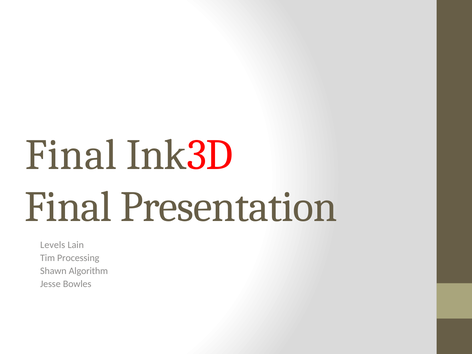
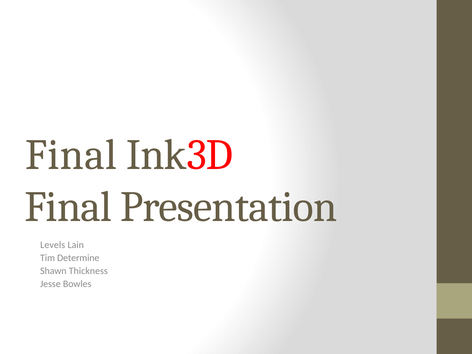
Processing: Processing -> Determine
Algorithm: Algorithm -> Thickness
